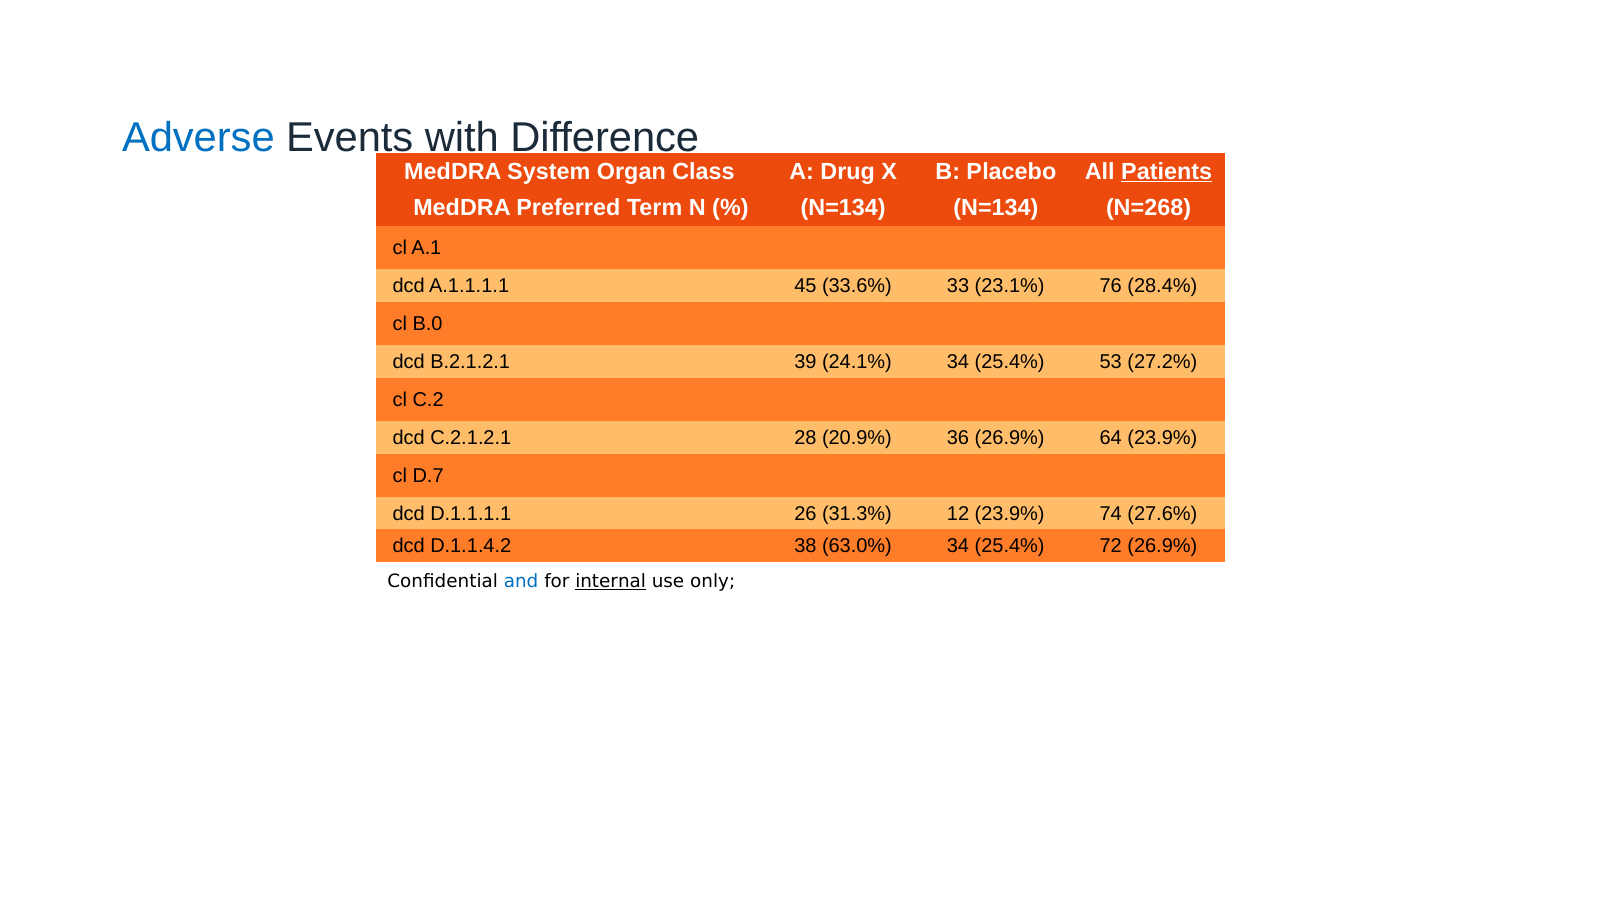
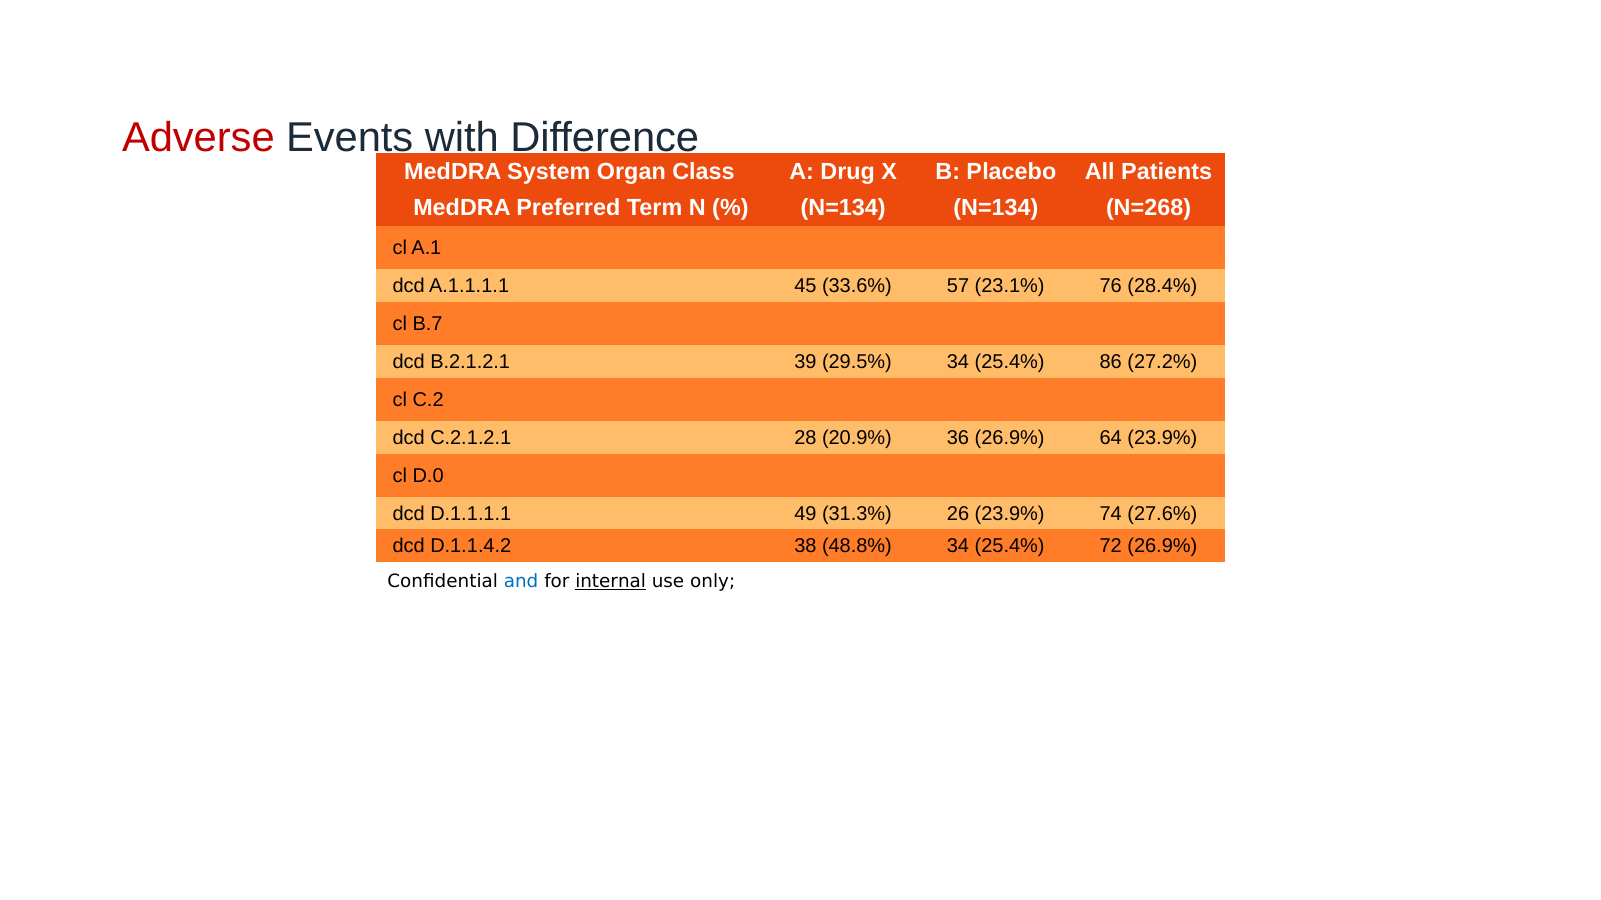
Adverse colour: blue -> red
Patients underline: present -> none
33: 33 -> 57
B.0: B.0 -> B.7
24.1%: 24.1% -> 29.5%
53: 53 -> 86
D.7: D.7 -> D.0
26: 26 -> 49
12: 12 -> 26
63.0%: 63.0% -> 48.8%
